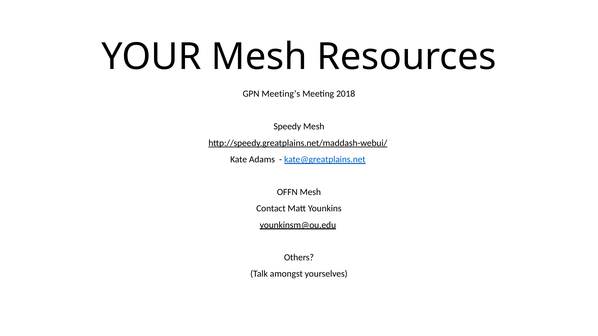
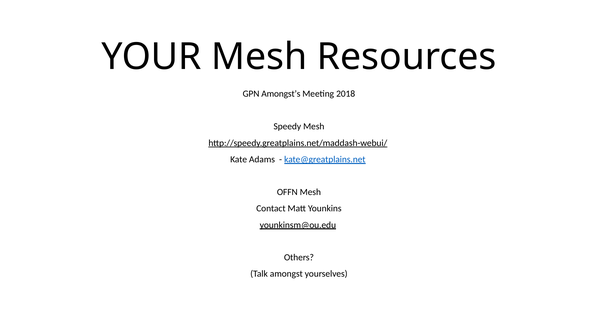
Meeting’s: Meeting’s -> Amongst’s
